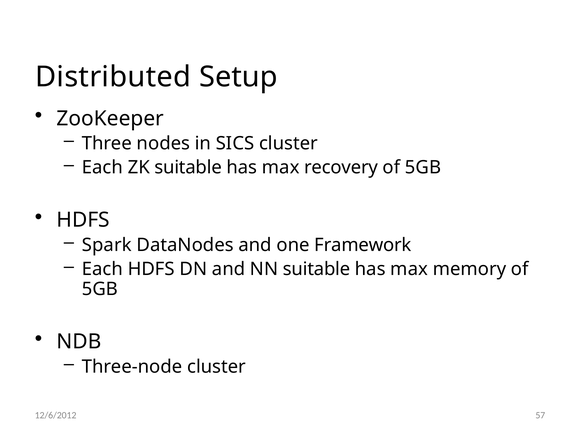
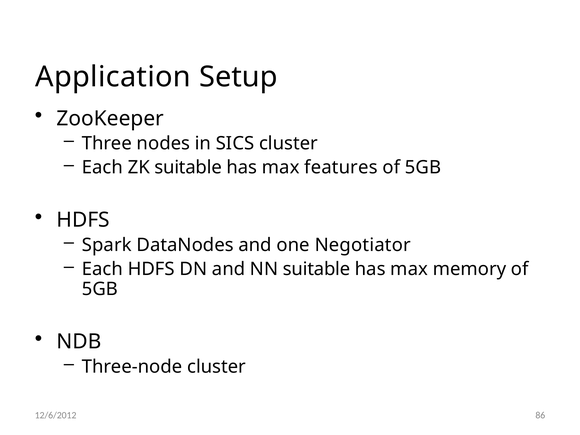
Distributed: Distributed -> Application
recovery: recovery -> features
Framework: Framework -> Negotiator
57: 57 -> 86
